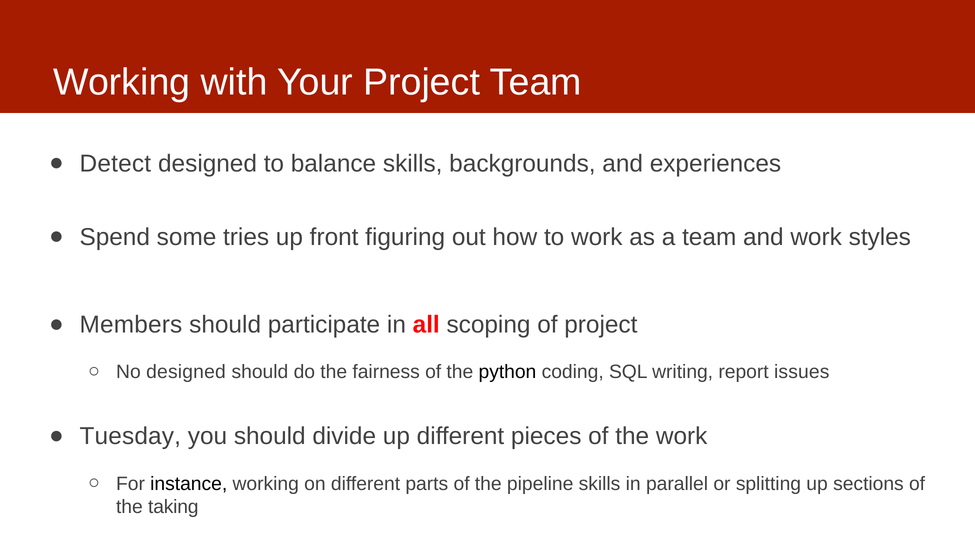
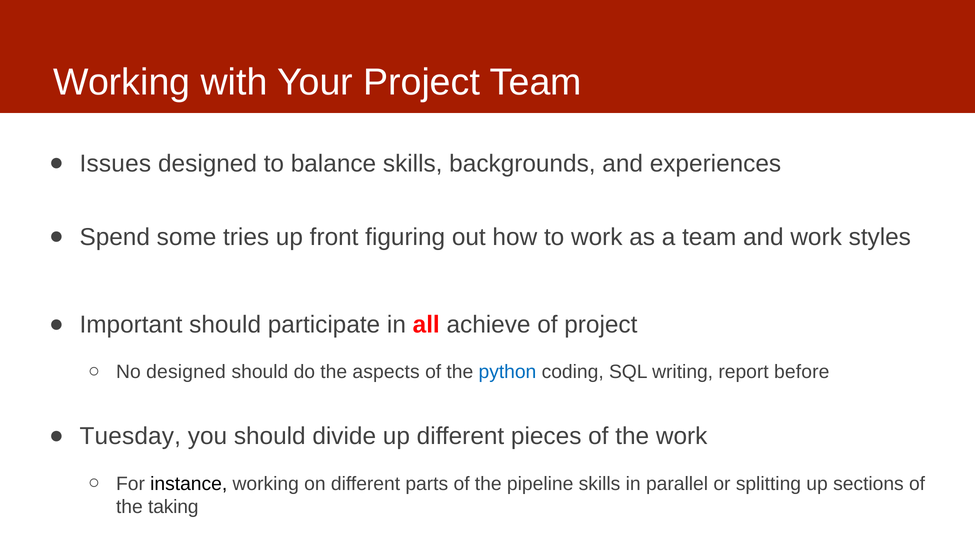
Detect: Detect -> Issues
Members: Members -> Important
scoping: scoping -> achieve
fairness: fairness -> aspects
python colour: black -> blue
issues: issues -> before
